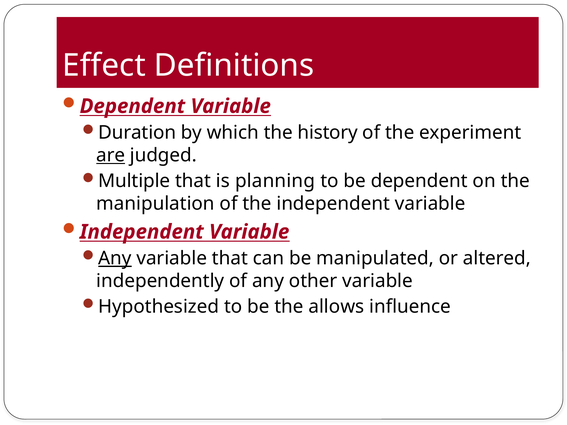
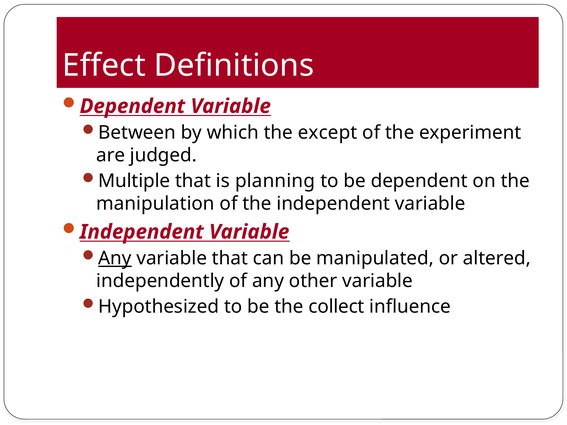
Duration: Duration -> Between
history: history -> except
are underline: present -> none
allows: allows -> collect
